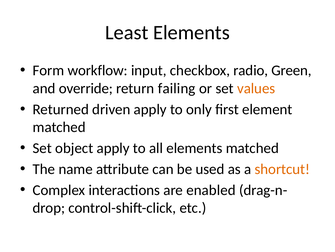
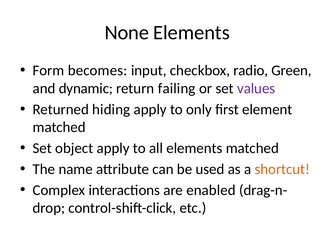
Least: Least -> None
workflow: workflow -> becomes
override: override -> dynamic
values colour: orange -> purple
driven: driven -> hiding
